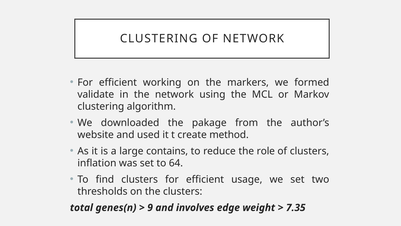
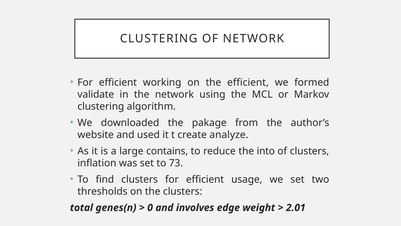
the markers: markers -> efficient
method: method -> analyze
role: role -> into
64: 64 -> 73
9: 9 -> 0
7.35: 7.35 -> 2.01
